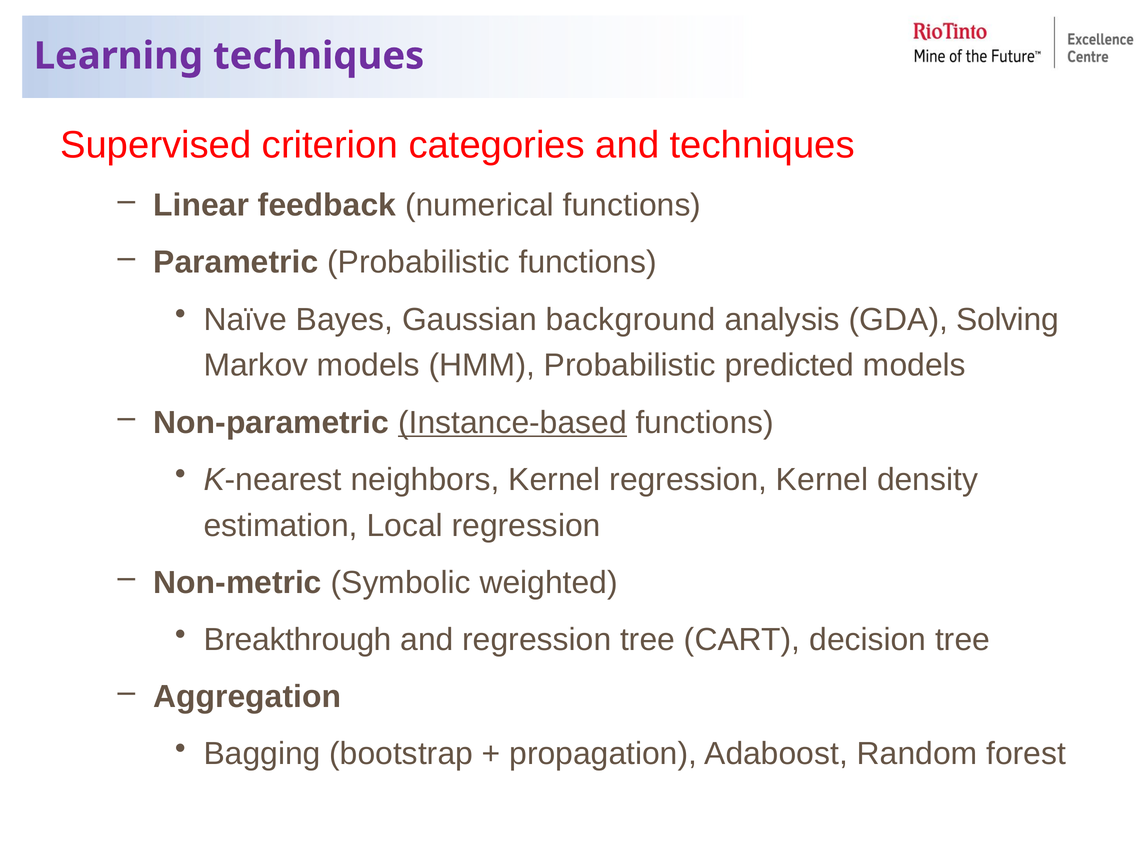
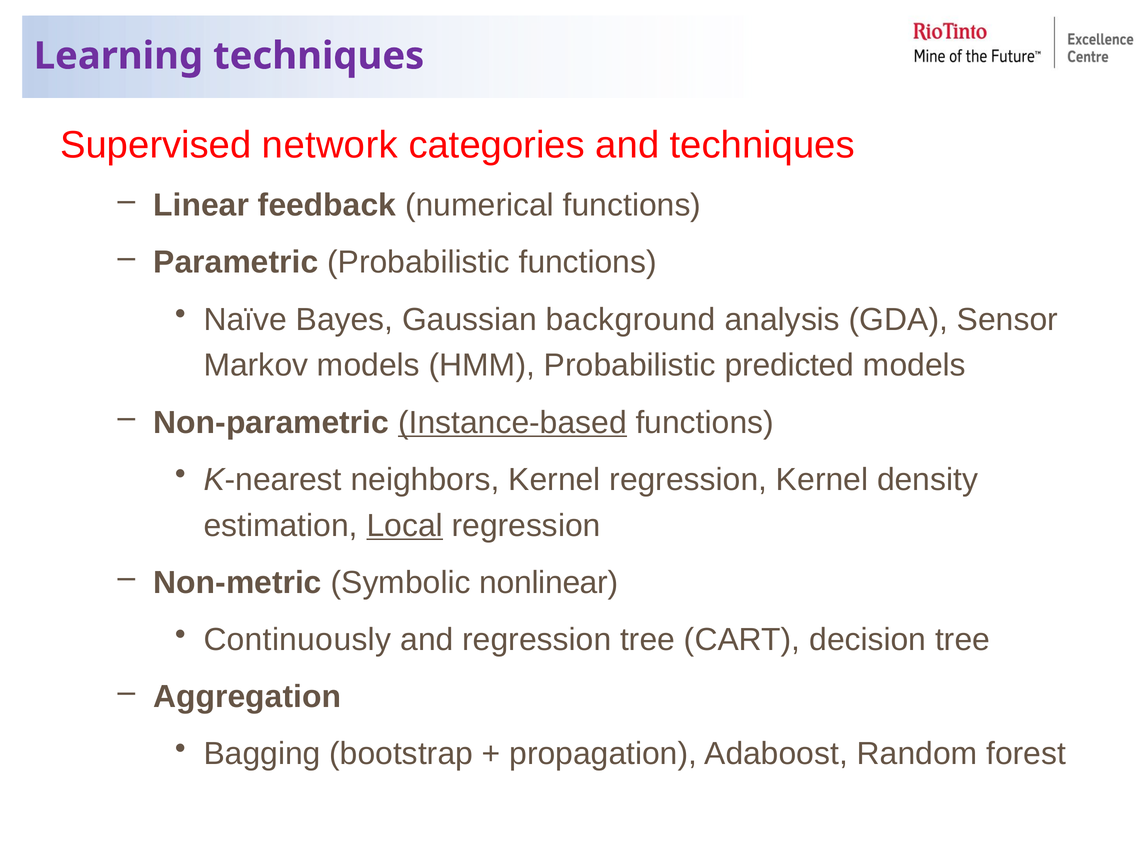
criterion: criterion -> network
Solving: Solving -> Sensor
Local underline: none -> present
weighted: weighted -> nonlinear
Breakthrough: Breakthrough -> Continuously
